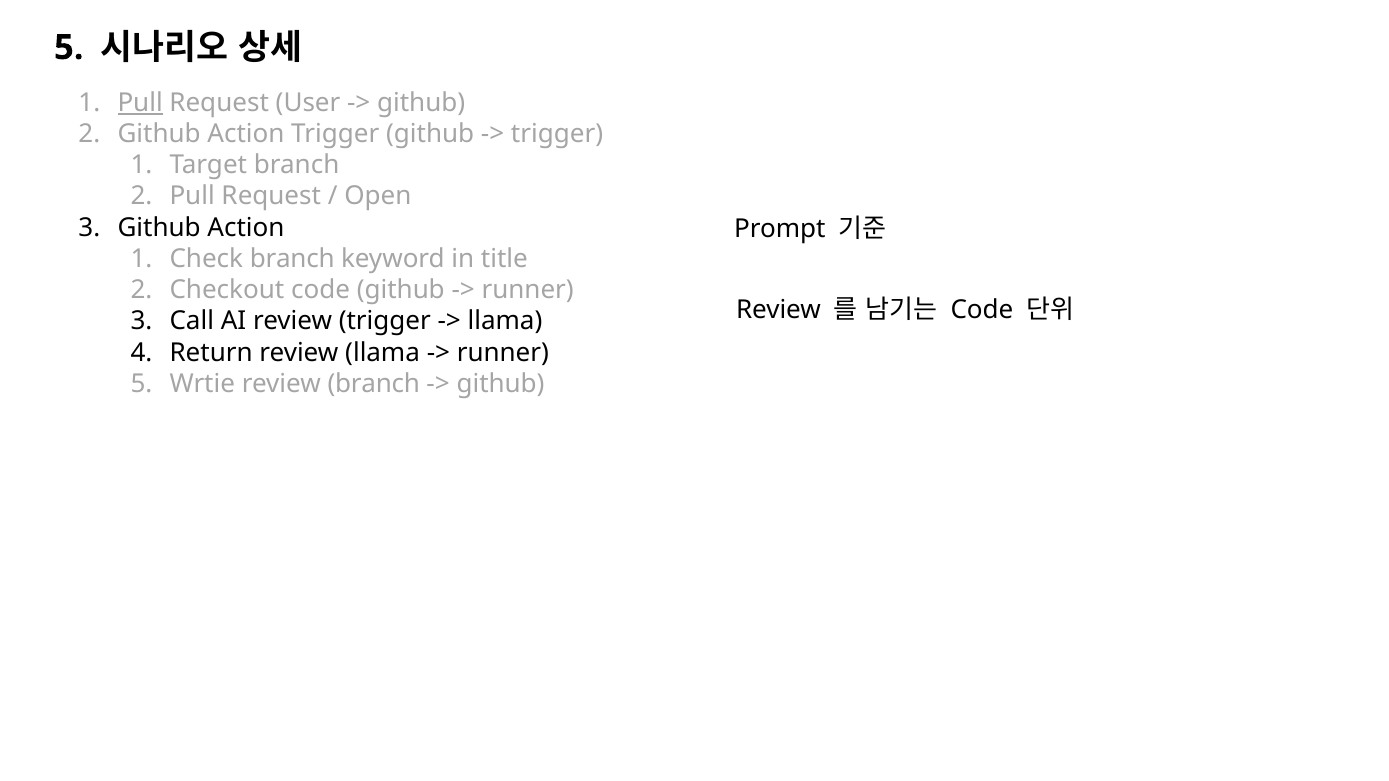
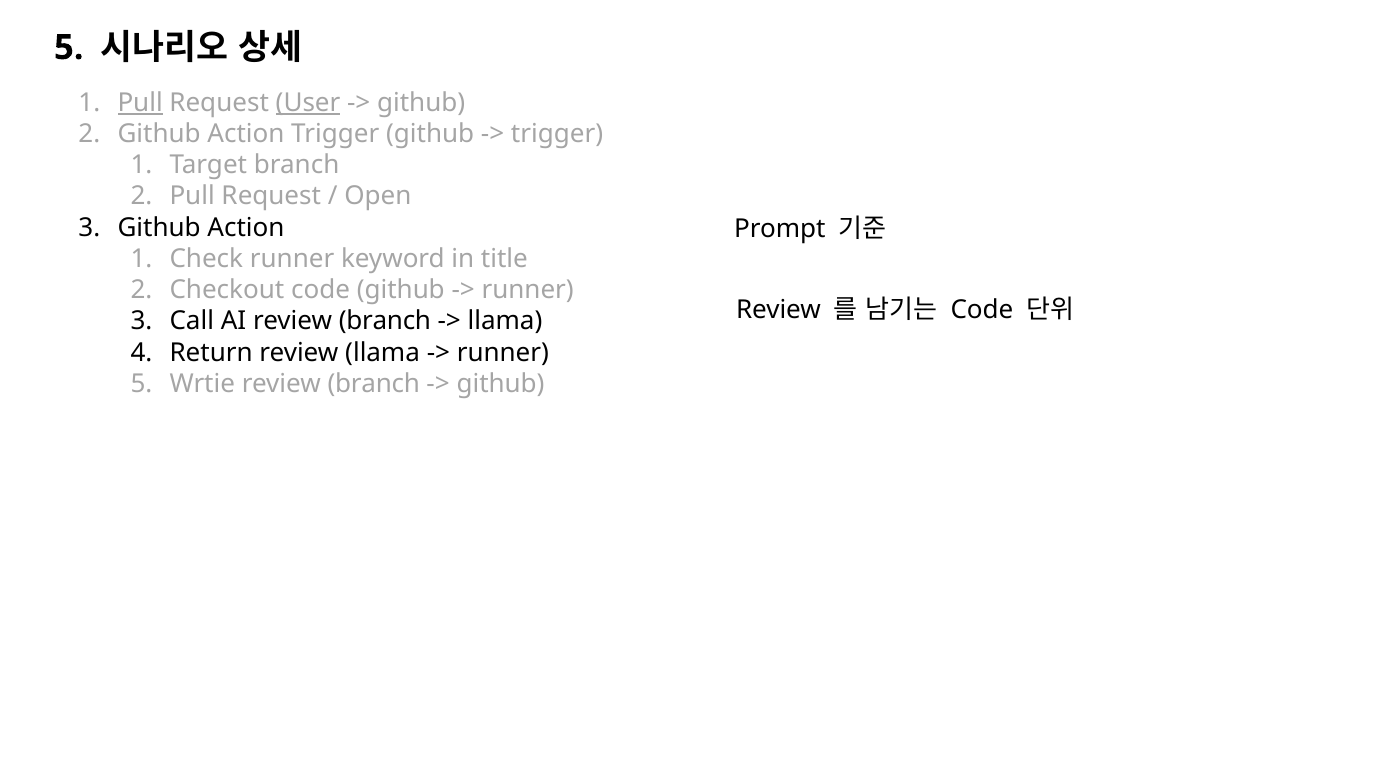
User underline: none -> present
Check branch: branch -> runner
AI review trigger: trigger -> branch
